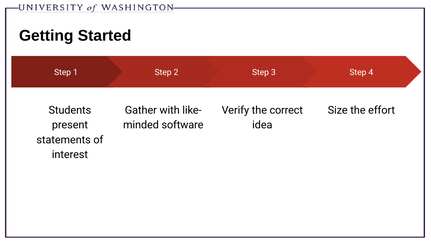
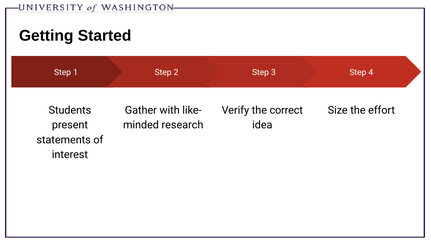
software: software -> research
